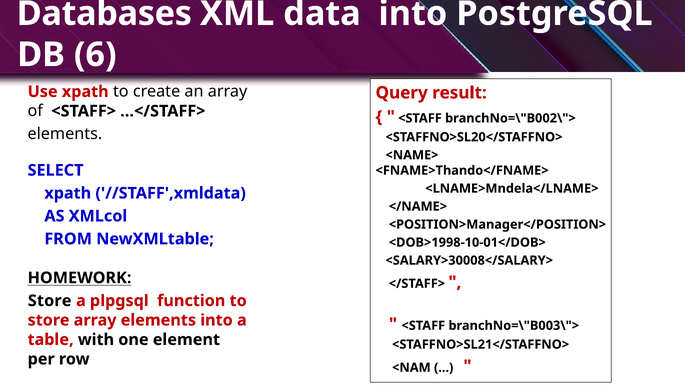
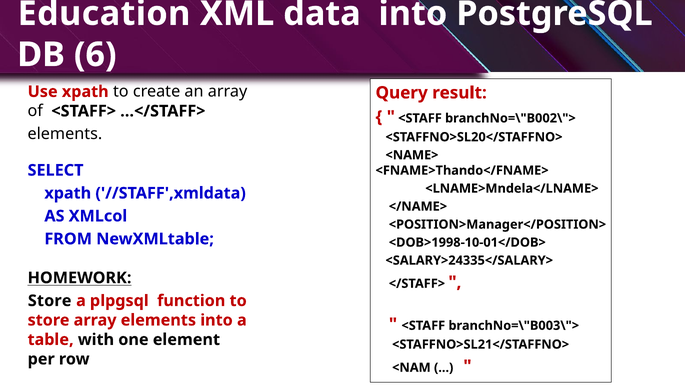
Databases: Databases -> Education
<SALARY>30008</SALARY>: <SALARY>30008</SALARY> -> <SALARY>24335</SALARY>
